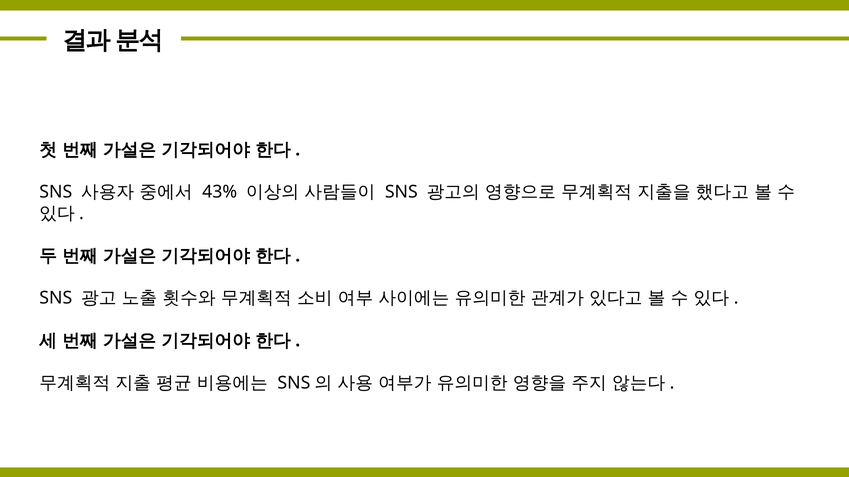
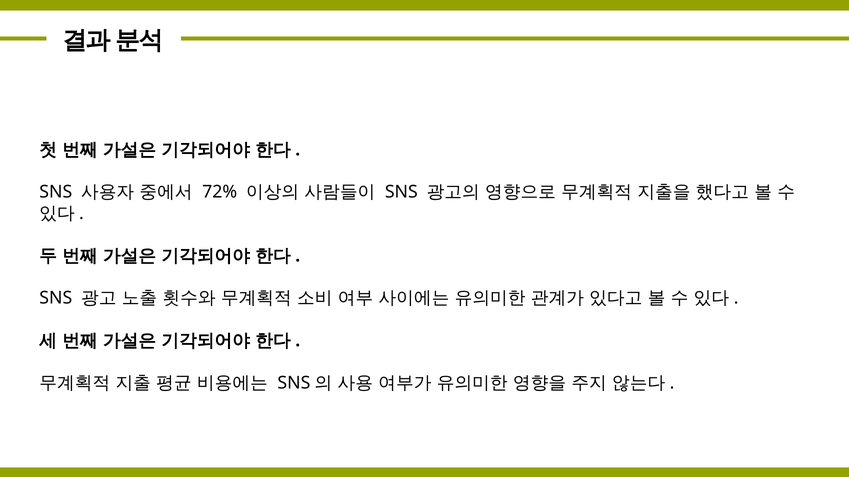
43%: 43% -> 72%
